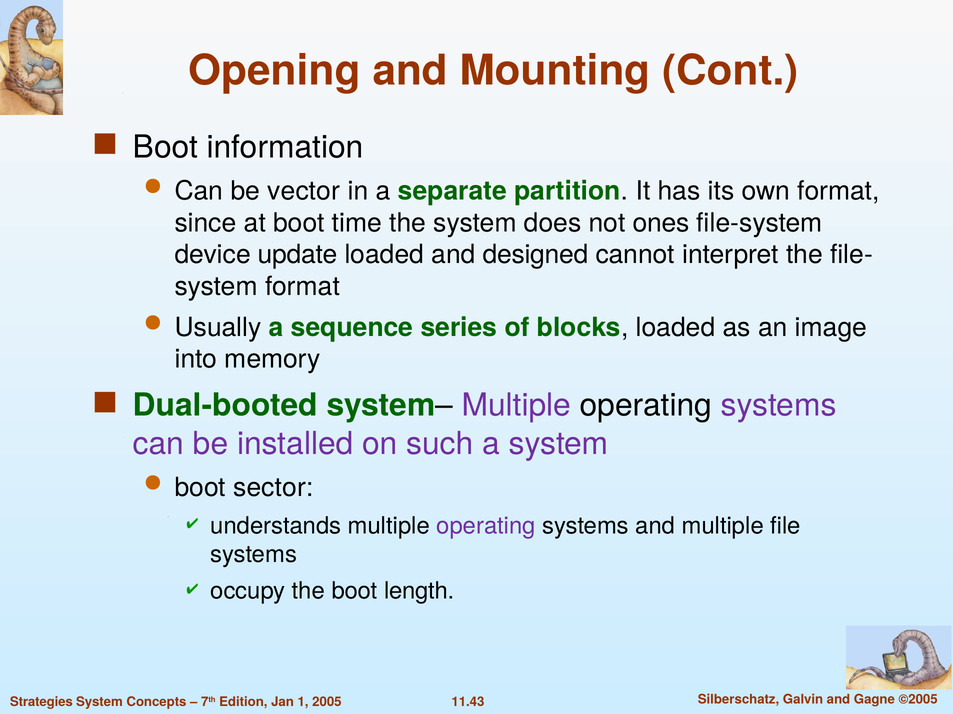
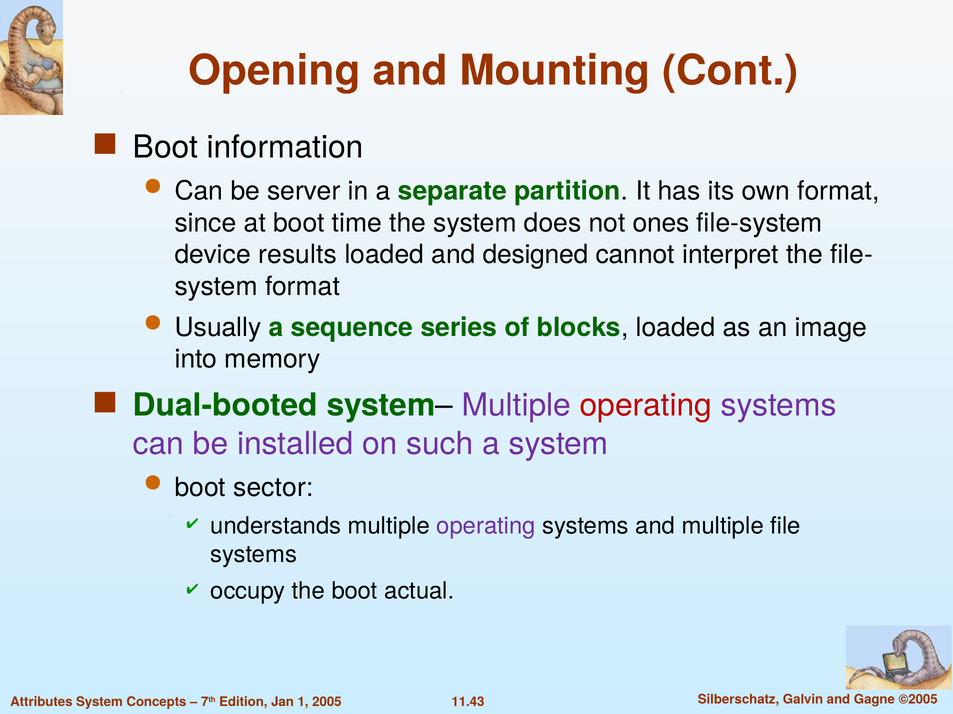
vector: vector -> server
update: update -> results
operating at (646, 406) colour: black -> red
length: length -> actual
Strategies: Strategies -> Attributes
